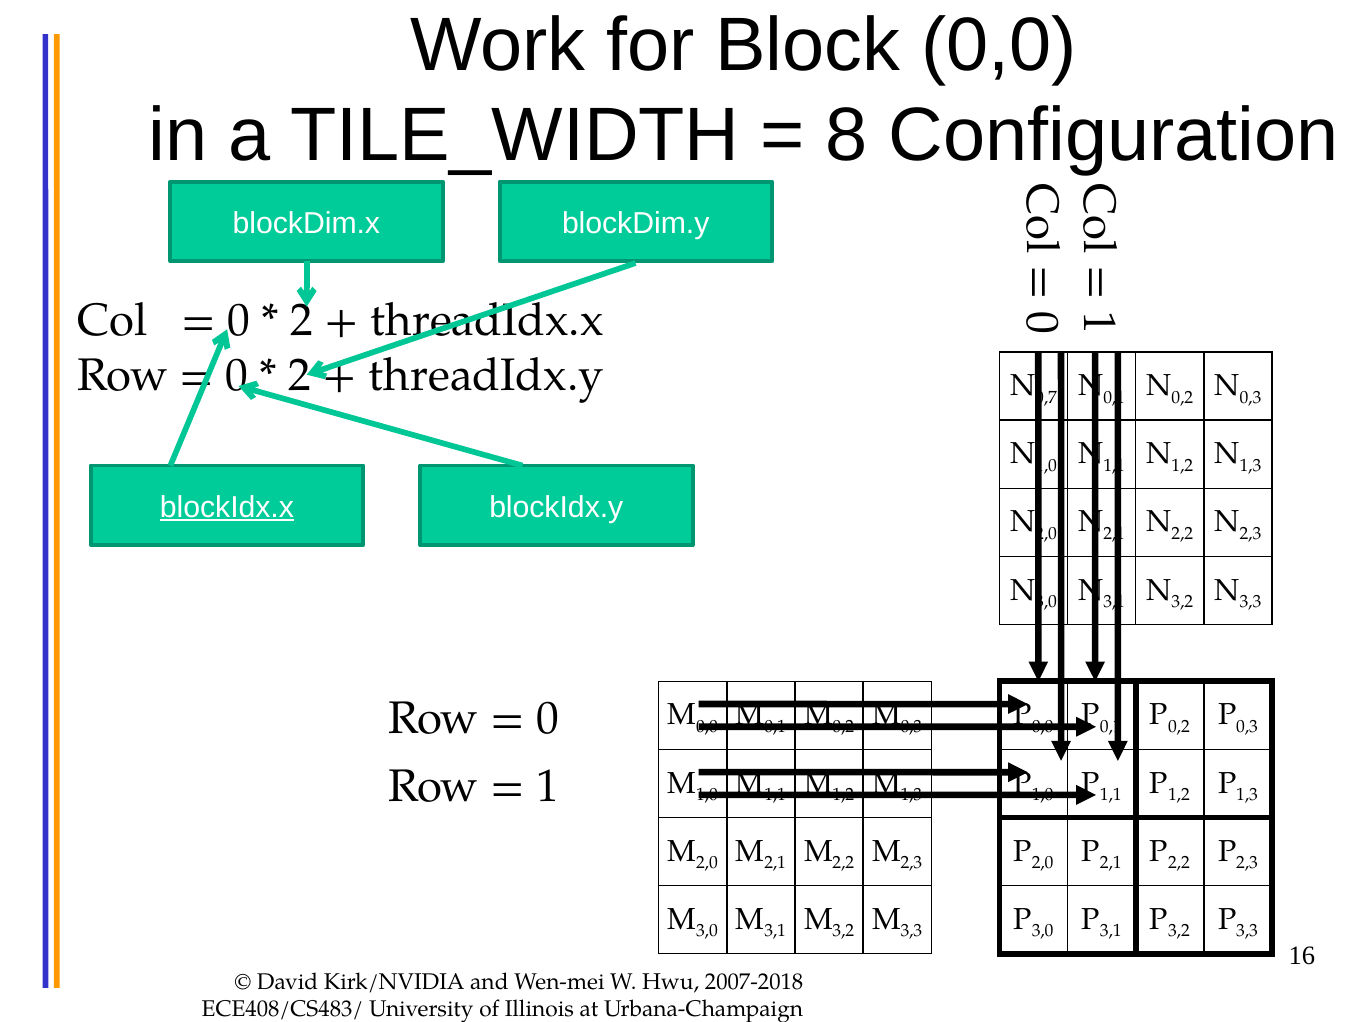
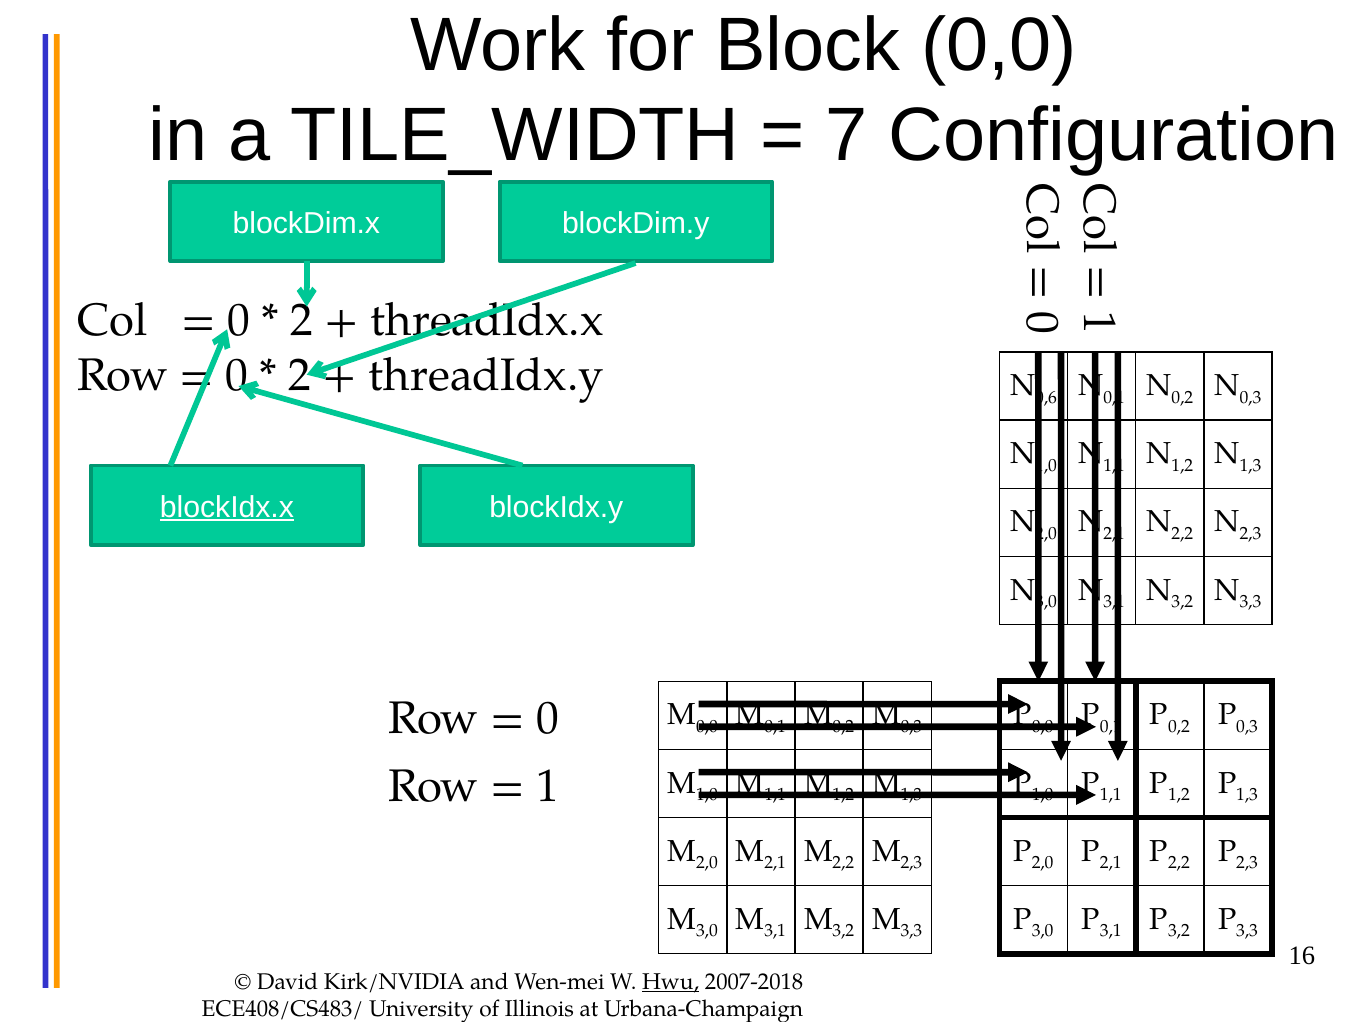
8: 8 -> 7
0,7: 0,7 -> 0,6
Hwu underline: none -> present
